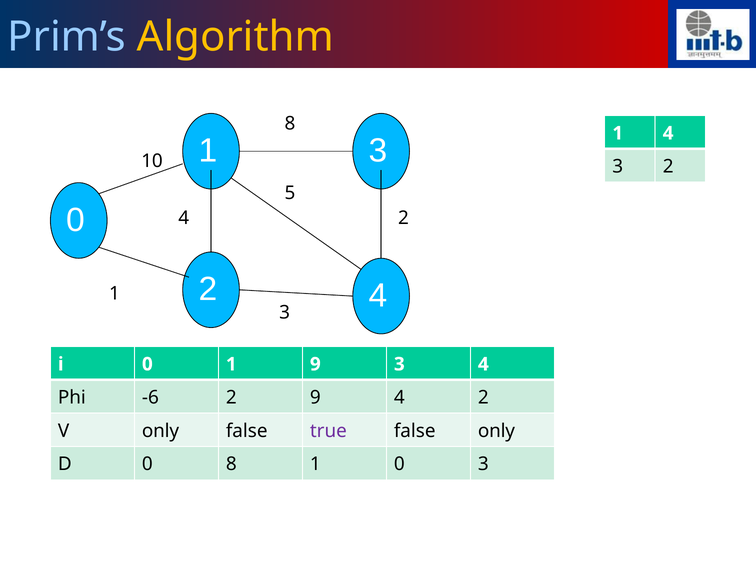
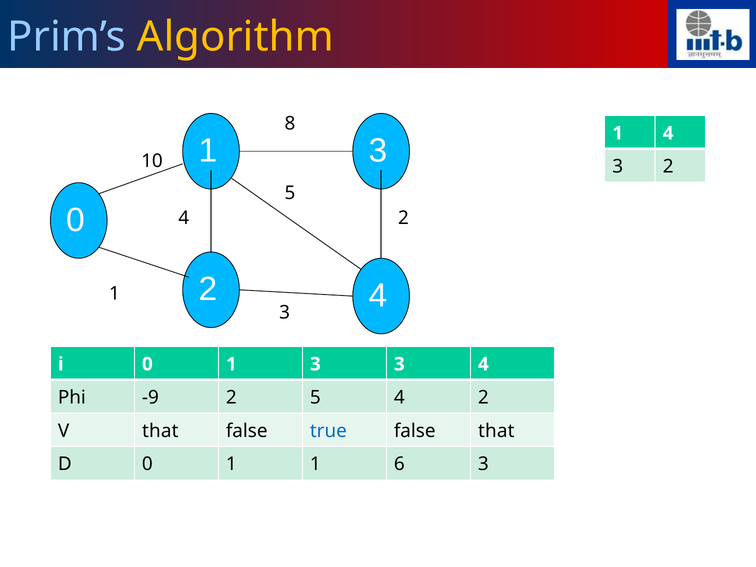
1 9: 9 -> 3
-6: -6 -> -9
2 9: 9 -> 5
V only: only -> that
true colour: purple -> blue
false only: only -> that
D 0 8: 8 -> 1
0 at (399, 464): 0 -> 6
